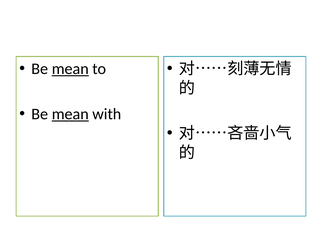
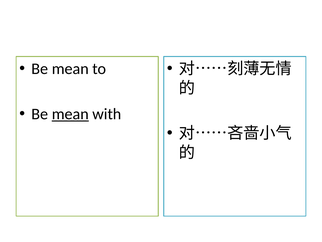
mean at (70, 69) underline: present -> none
